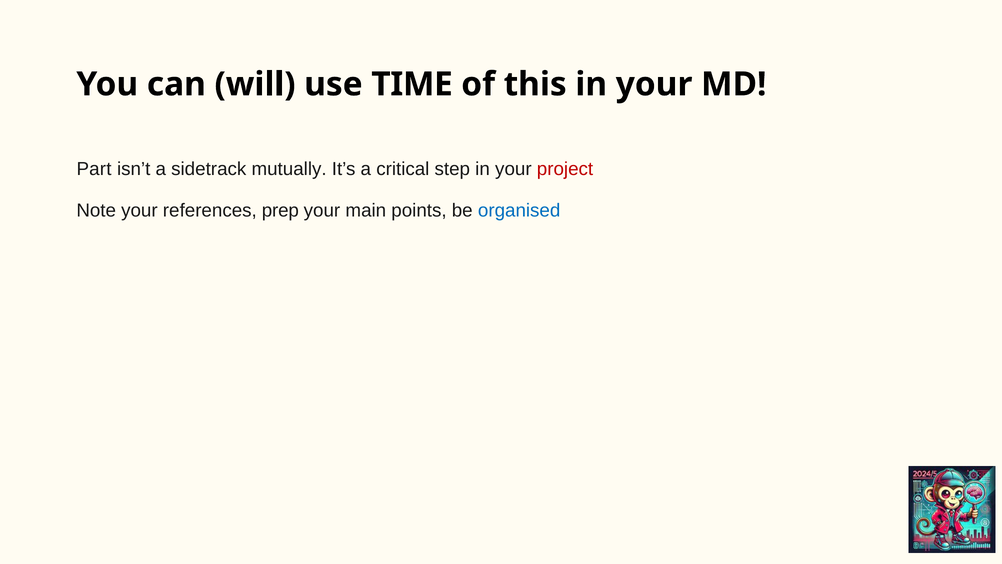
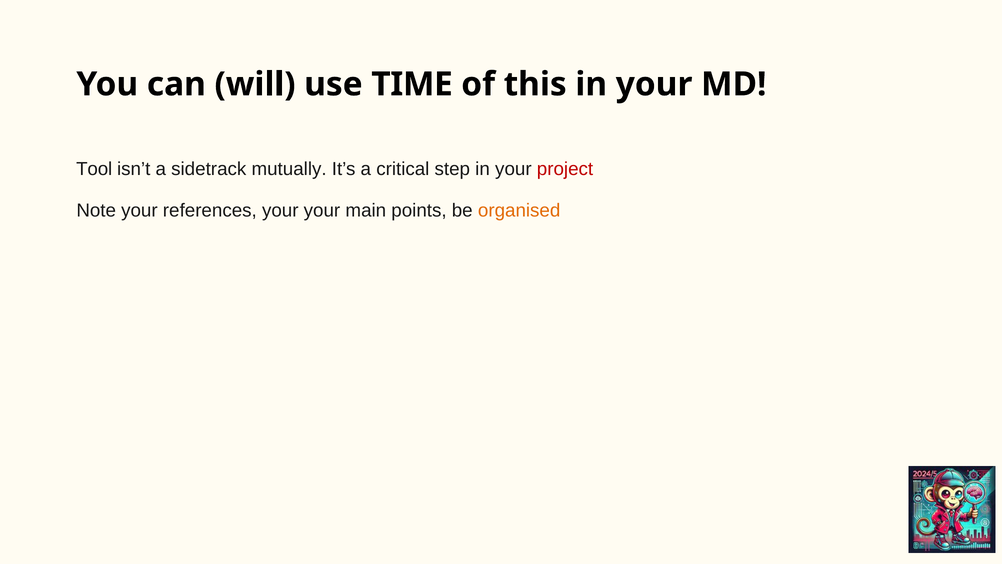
Part: Part -> Tool
references prep: prep -> your
organised colour: blue -> orange
